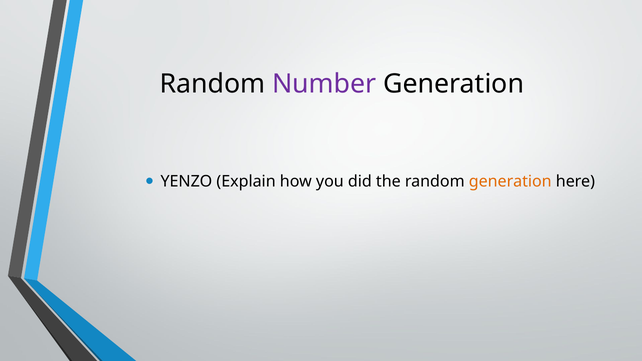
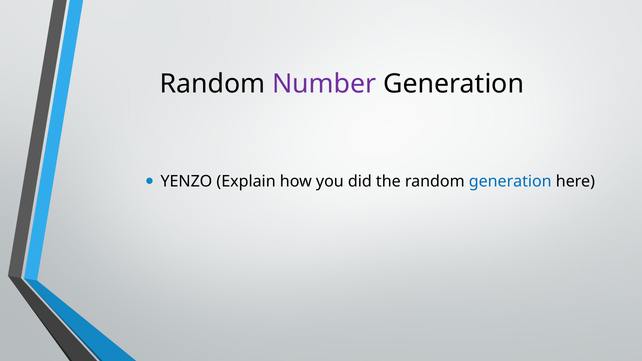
generation at (510, 182) colour: orange -> blue
